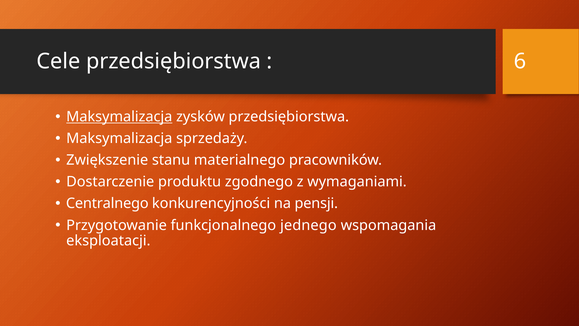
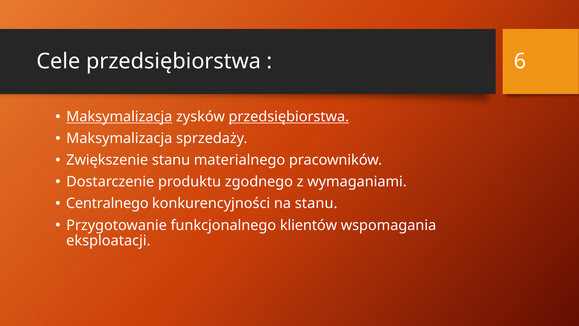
przedsiębiorstwa at (289, 117) underline: none -> present
na pensji: pensji -> stanu
jednego: jednego -> klientów
